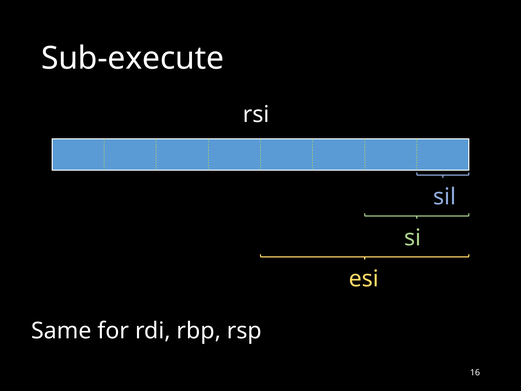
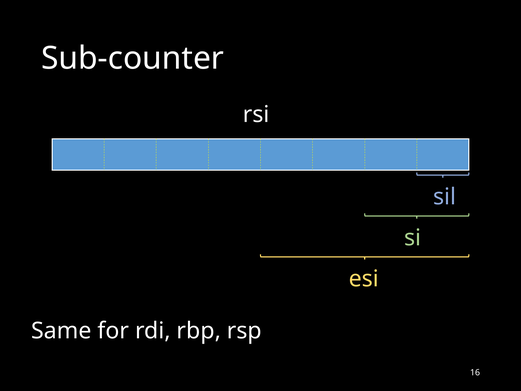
Sub-execute: Sub-execute -> Sub-counter
